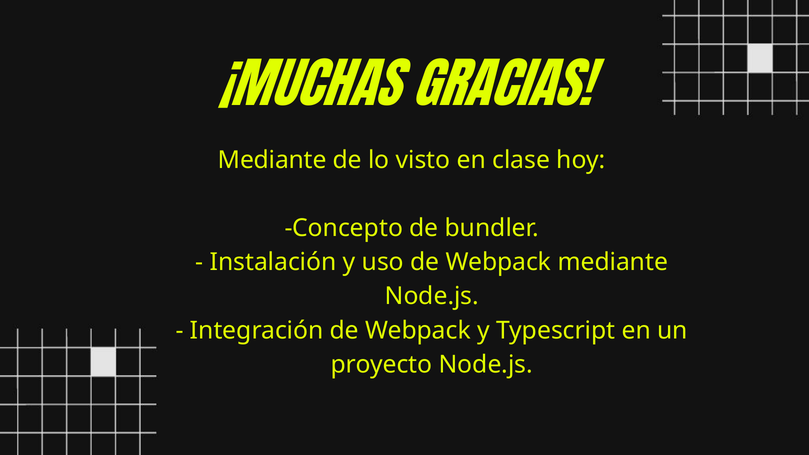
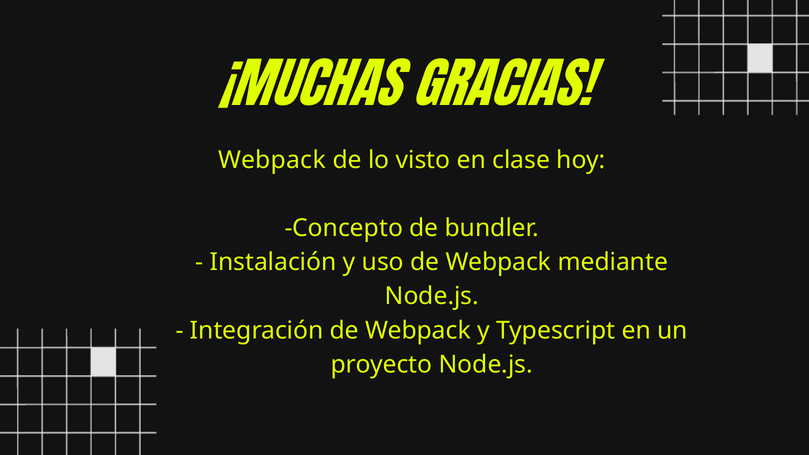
Mediante at (272, 160): Mediante -> Webpack
